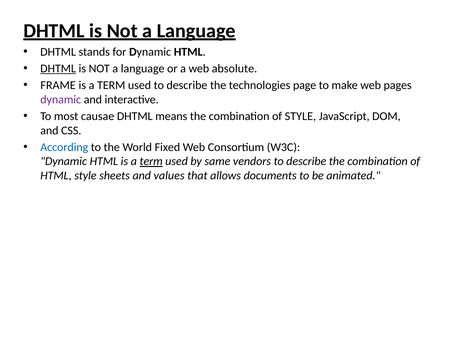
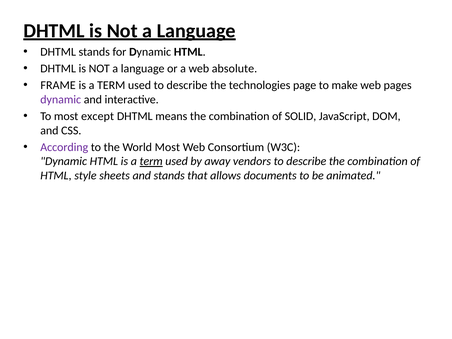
DHTML at (58, 68) underline: present -> none
causae: causae -> except
of STYLE: STYLE -> SOLID
According colour: blue -> purple
World Fixed: Fixed -> Most
same: same -> away
and values: values -> stands
